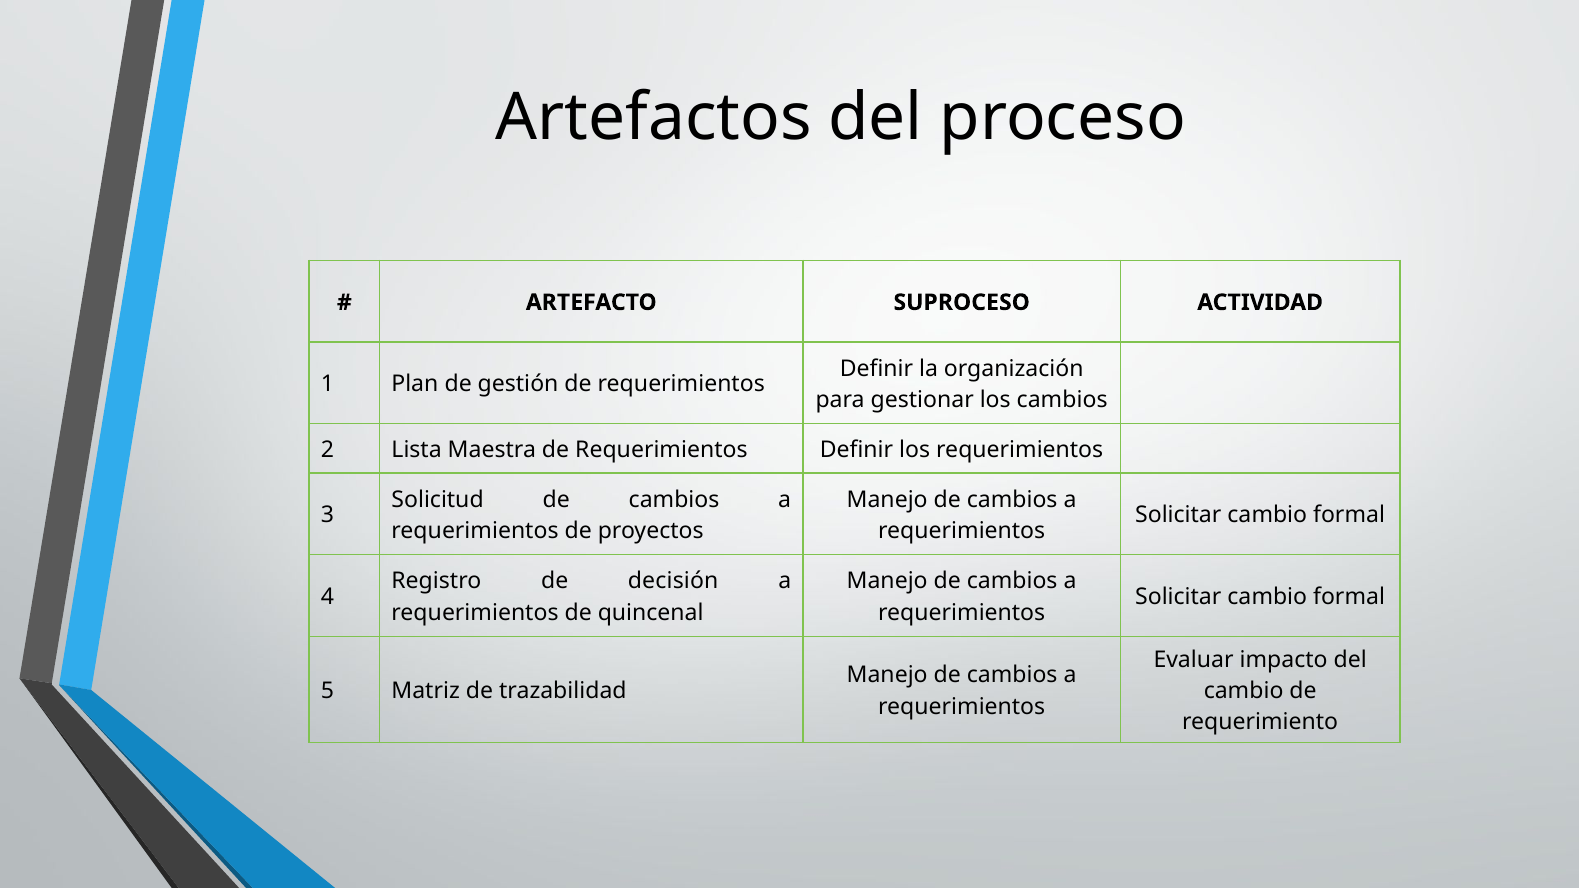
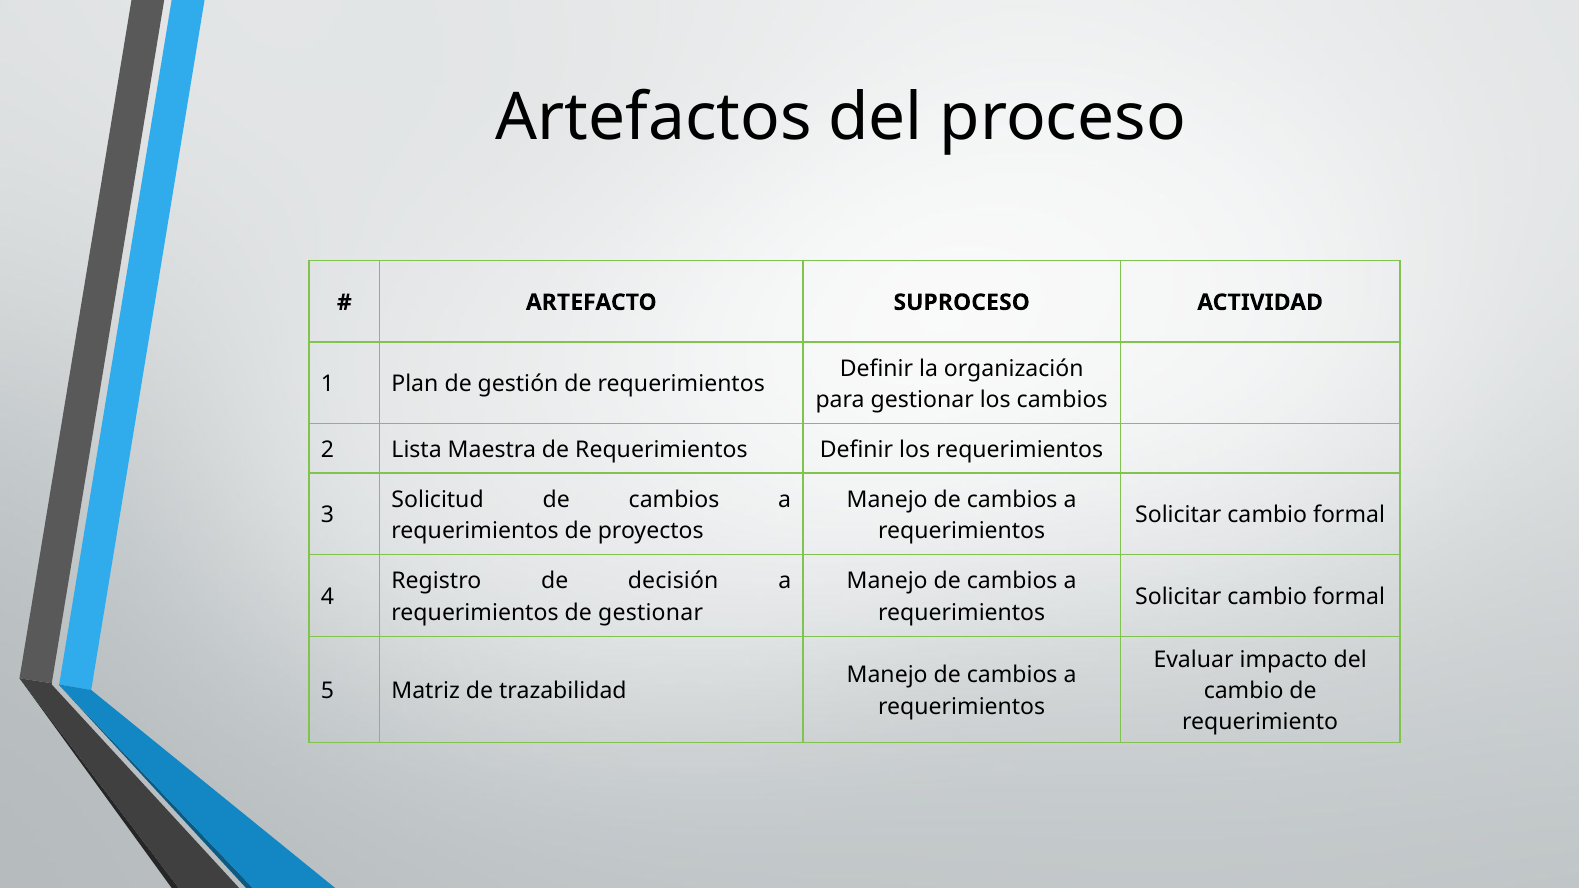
de quincenal: quincenal -> gestionar
